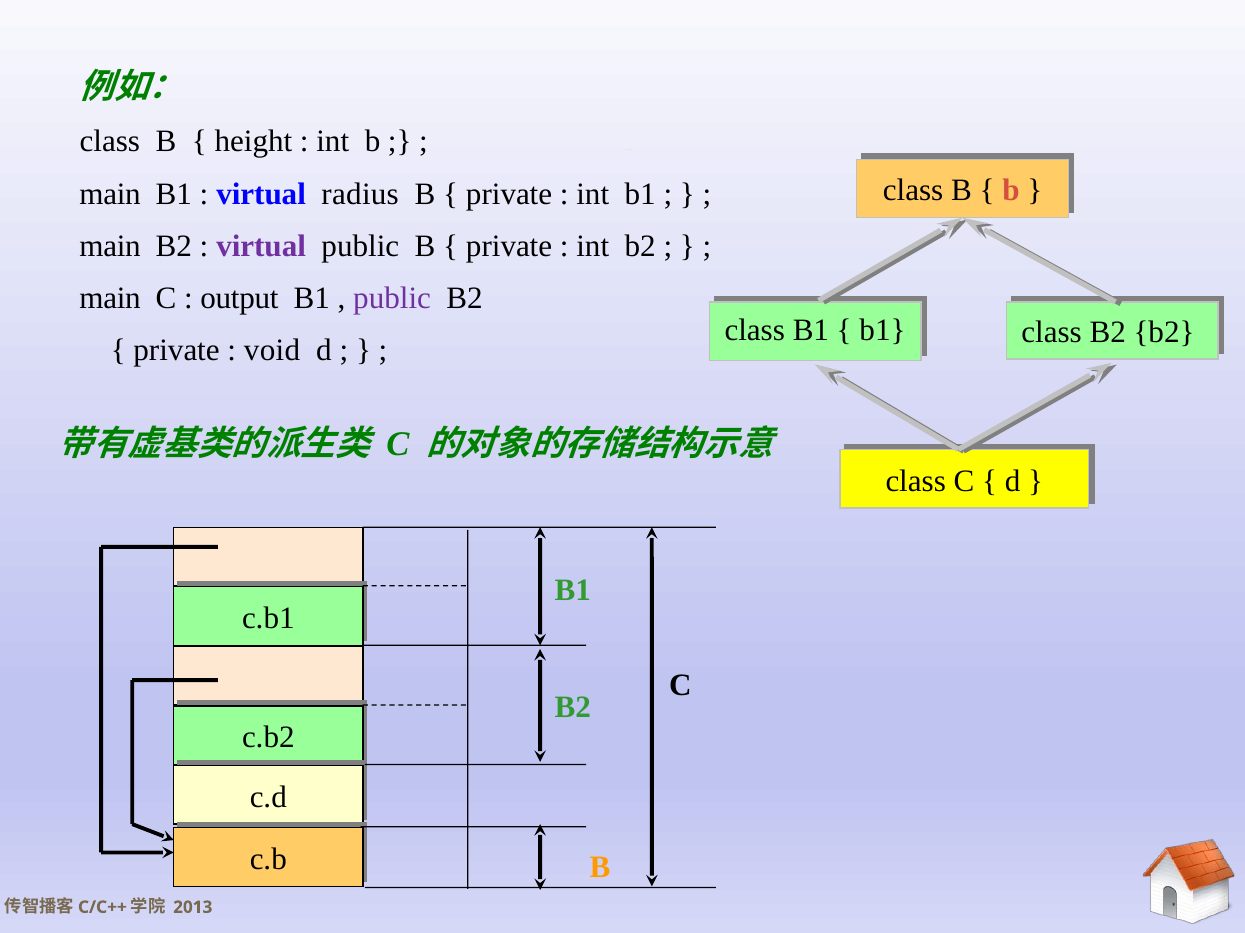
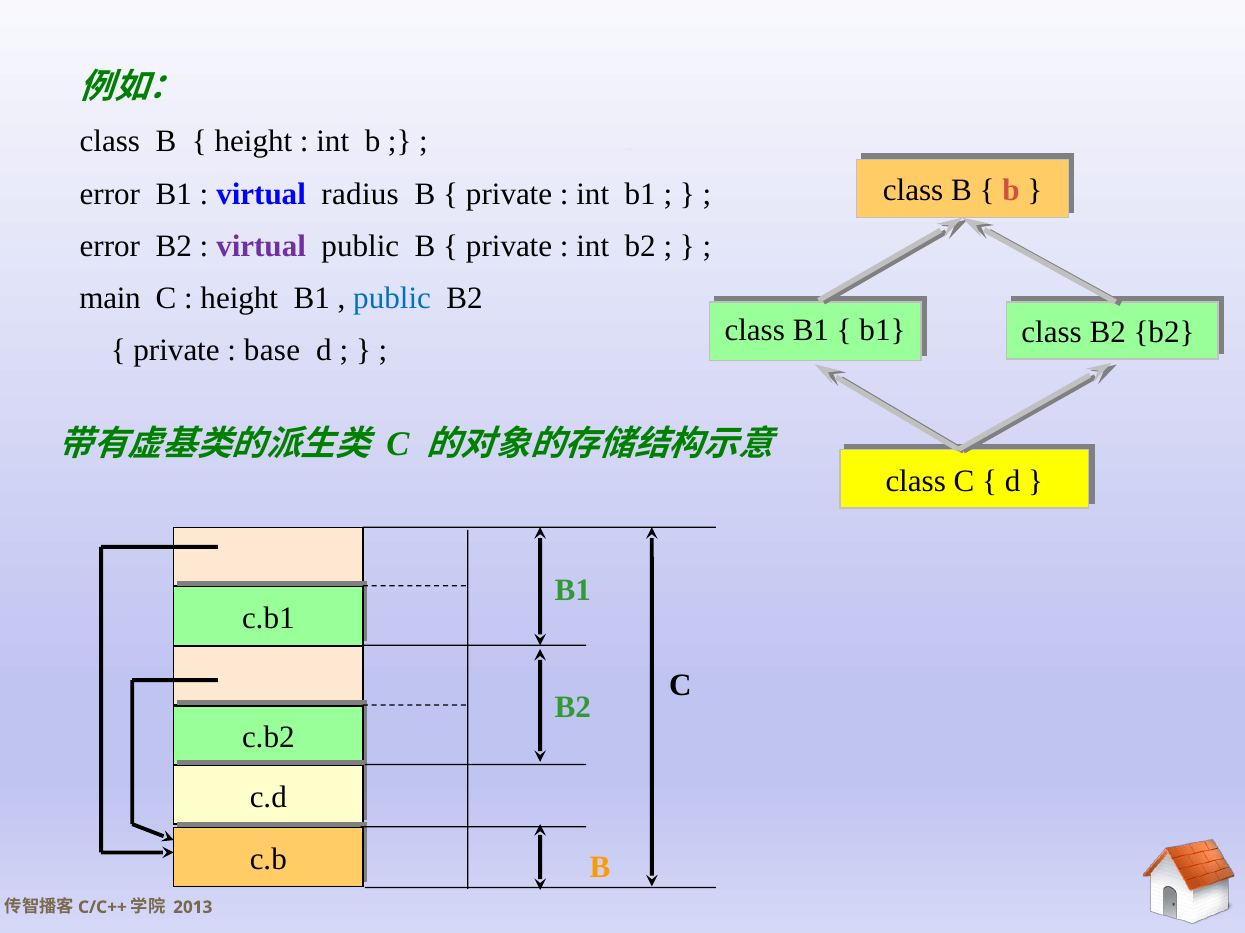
main at (110, 194): main -> error
main at (110, 246): main -> error
output at (239, 298): output -> height
public at (392, 298) colour: purple -> blue
void: void -> base
